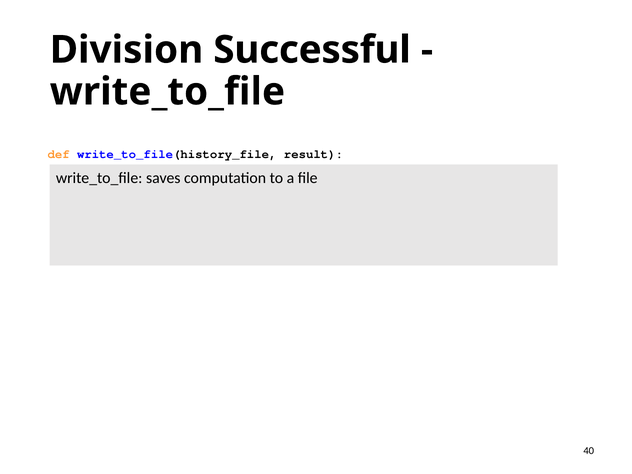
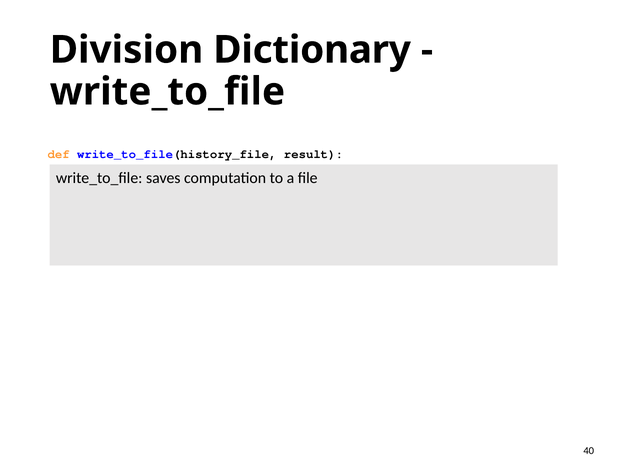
Successful: Successful -> Dictionary
